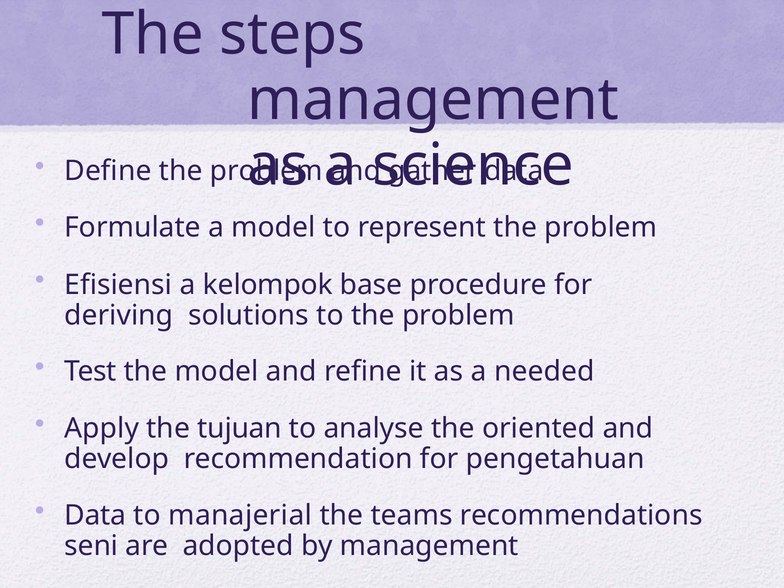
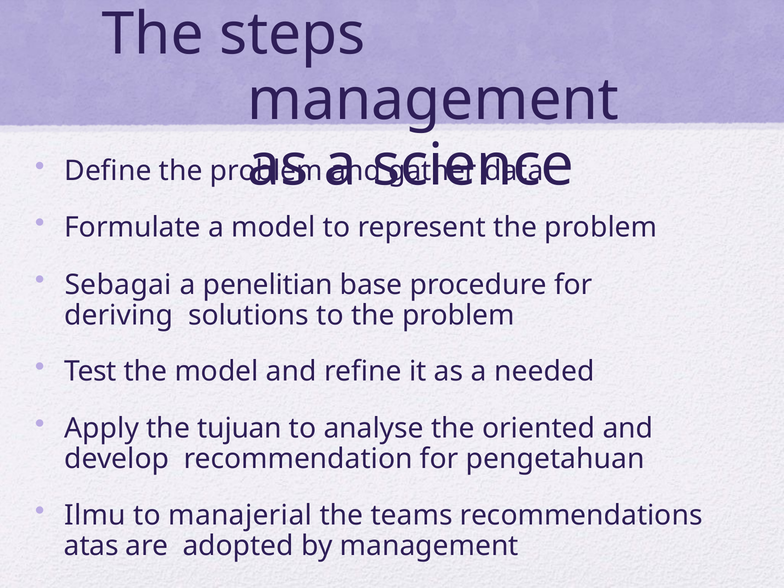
Eﬁsiensi: Eﬁsiensi -> Sebagai
kelompok: kelompok -> penelitian
Data at (95, 516): Data -> Ilmu
seni: seni -> atas
